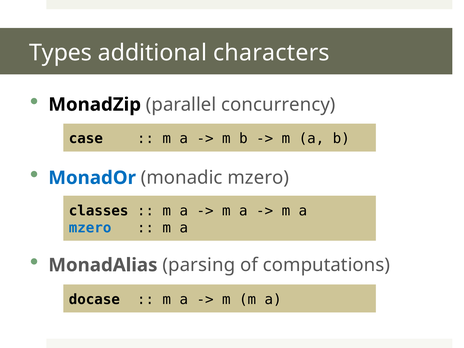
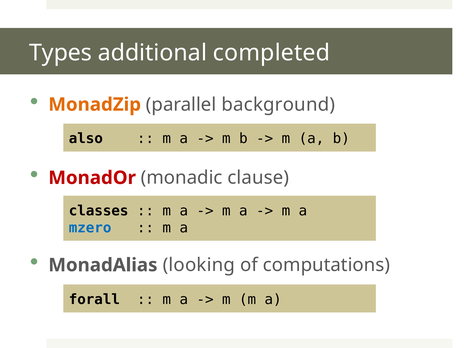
characters: characters -> completed
MonadZip colour: black -> orange
concurrency: concurrency -> background
case: case -> also
MonadOr colour: blue -> red
monadic mzero: mzero -> clause
parsing: parsing -> looking
docase: docase -> forall
